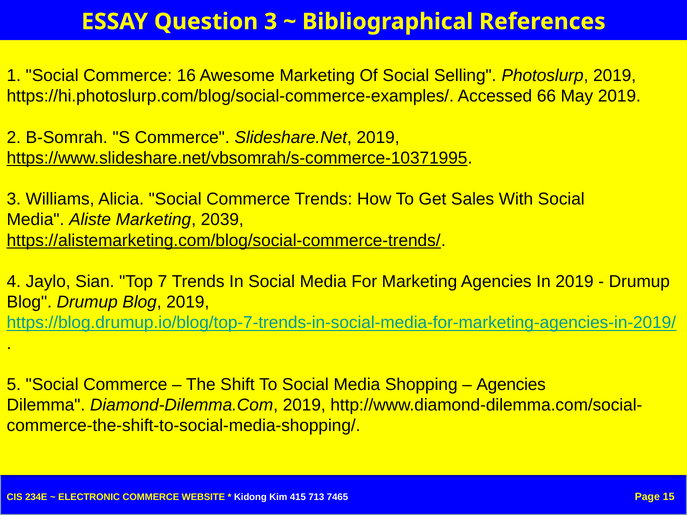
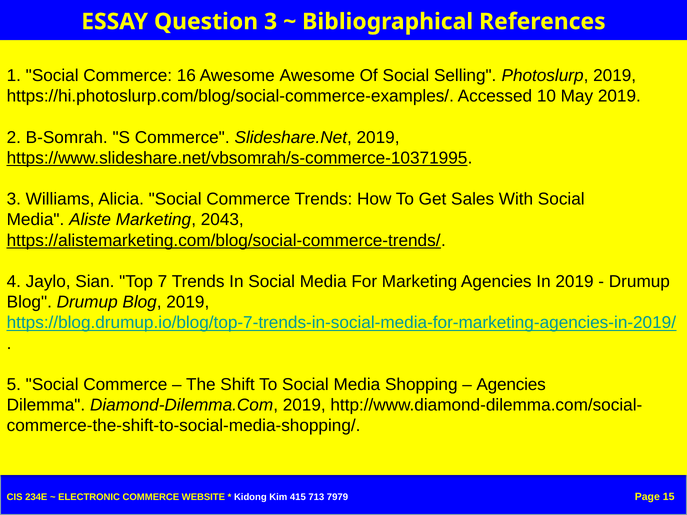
Awesome Marketing: Marketing -> Awesome
66: 66 -> 10
2039: 2039 -> 2043
7465: 7465 -> 7979
